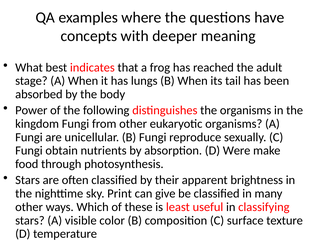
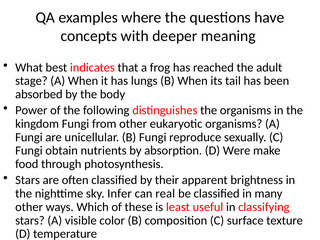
Print: Print -> Infer
give: give -> real
